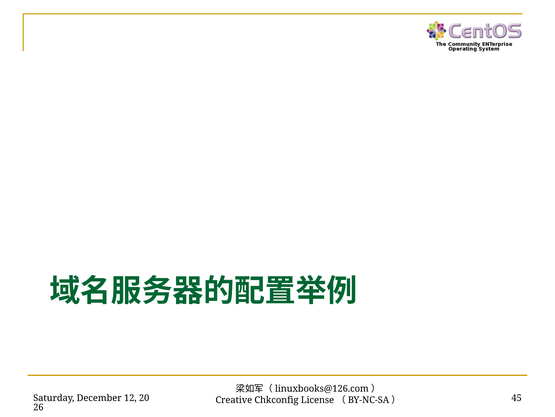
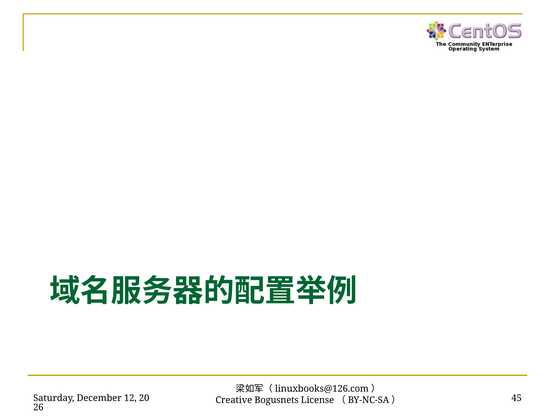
Chkconfig: Chkconfig -> Bogusnets
